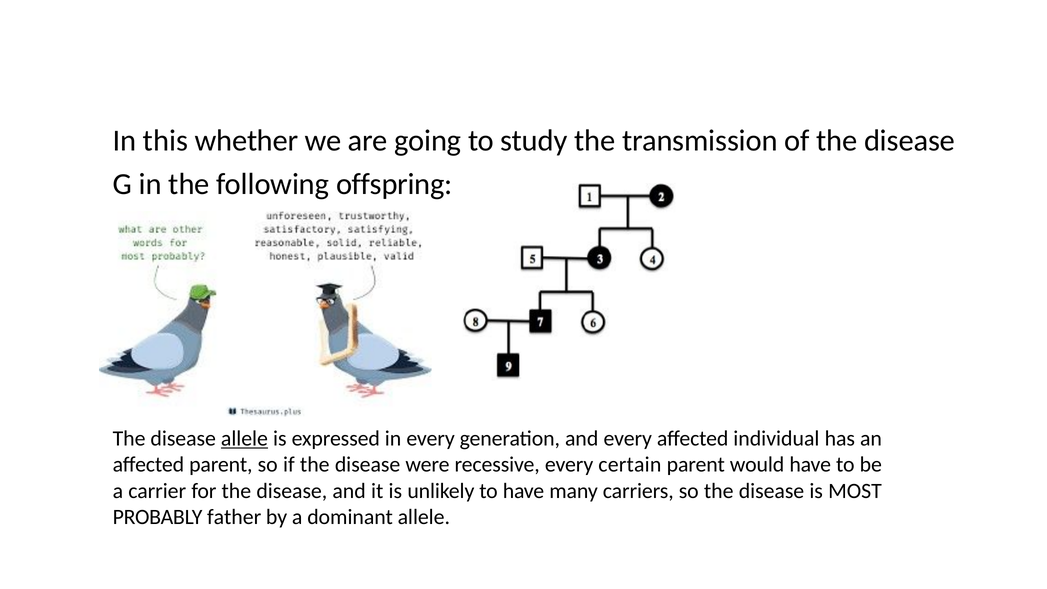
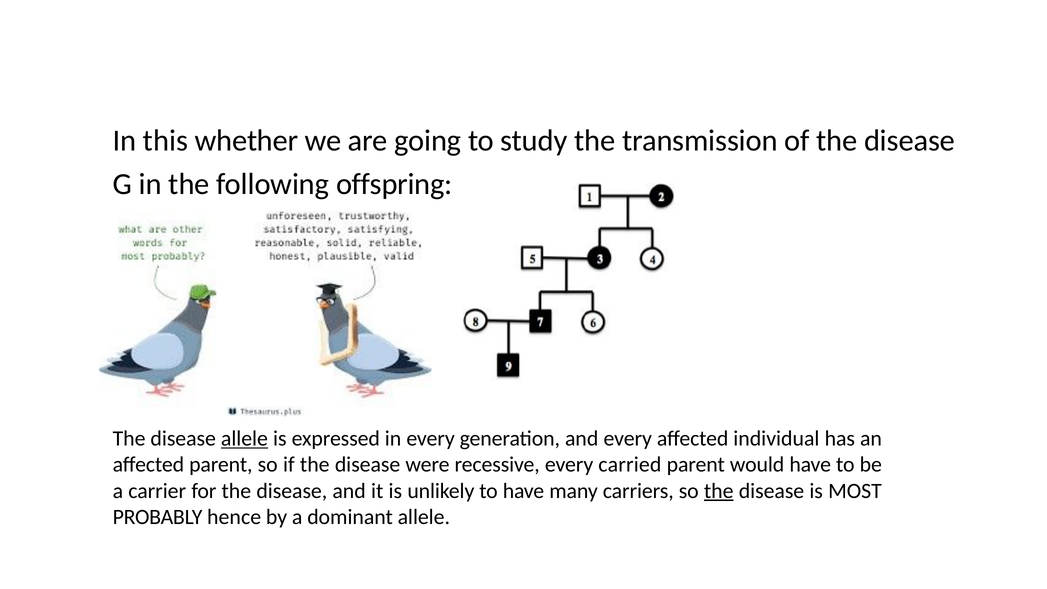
certain: certain -> carried
the at (719, 491) underline: none -> present
father: father -> hence
